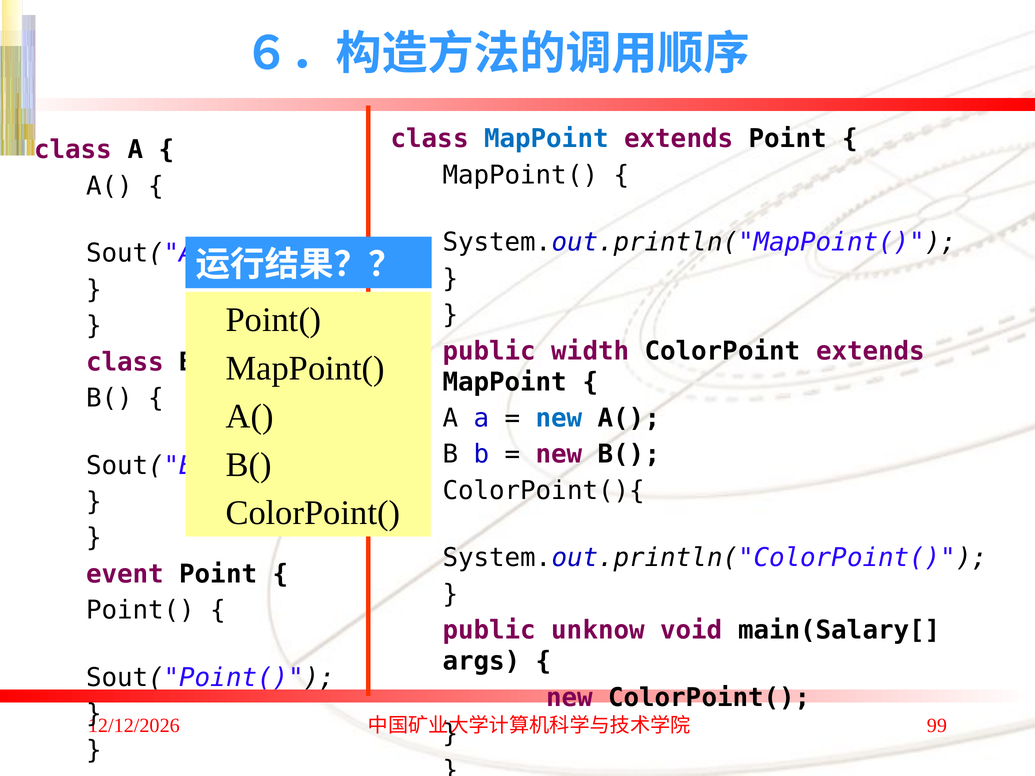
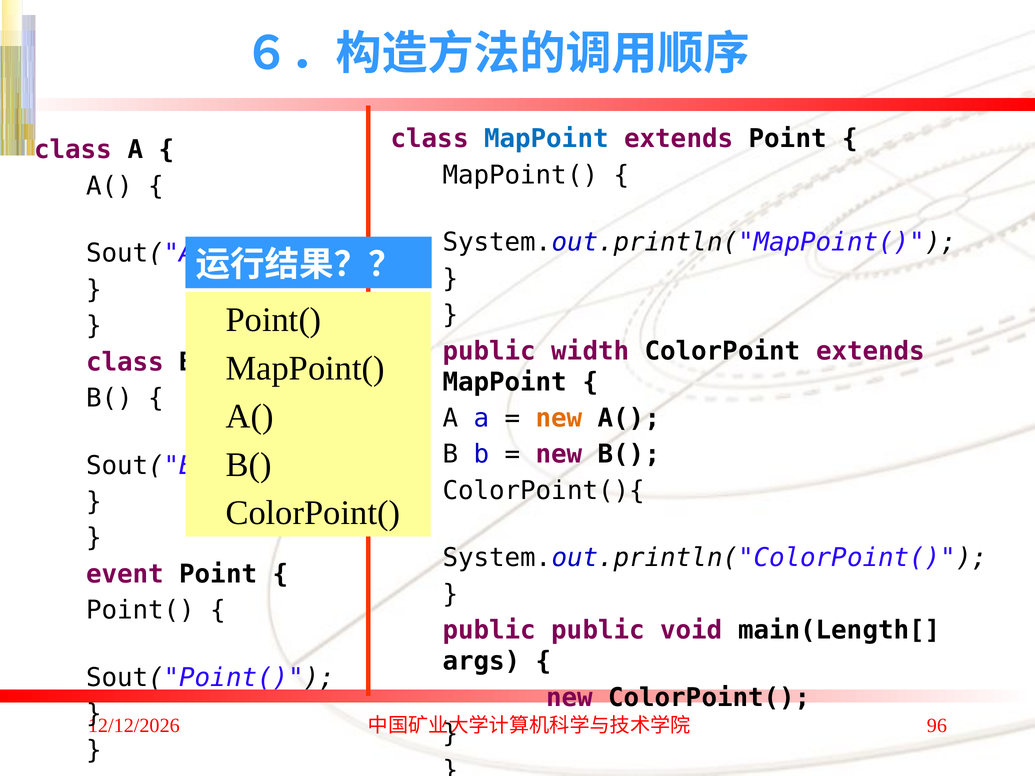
new at (559, 418) colour: blue -> orange
public unknow: unknow -> public
main(Salary[: main(Salary[ -> main(Length[
99: 99 -> 96
